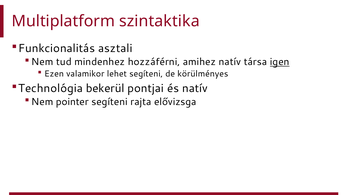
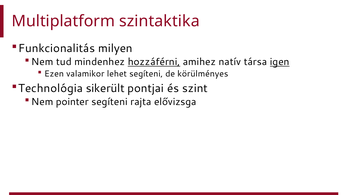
asztali: asztali -> milyen
hozzáférni underline: none -> present
bekerül: bekerül -> sikerült
és natív: natív -> szint
